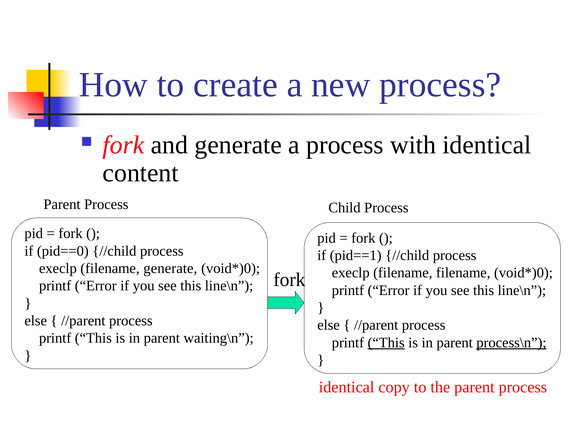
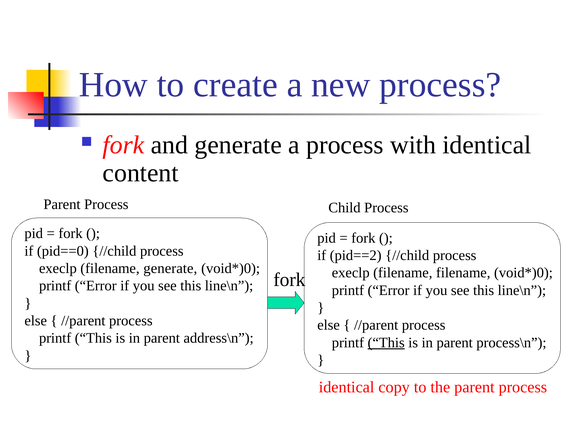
pid==1: pid==1 -> pid==2
waiting\n: waiting\n -> address\n
process\n underline: present -> none
